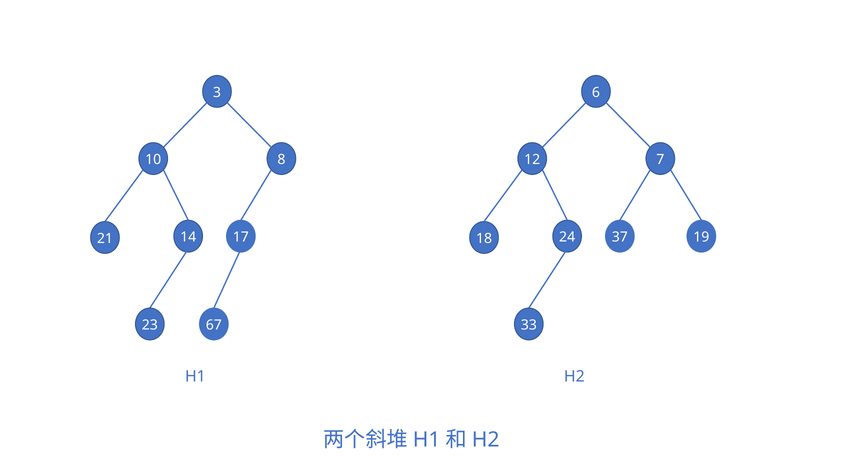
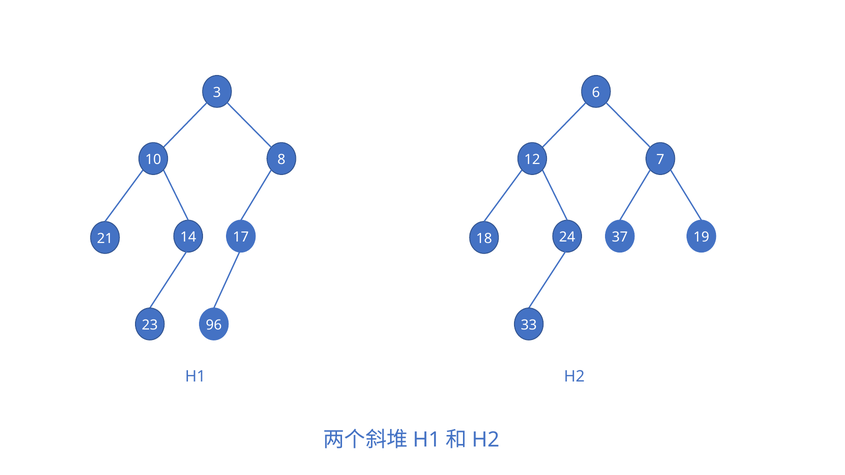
67: 67 -> 96
